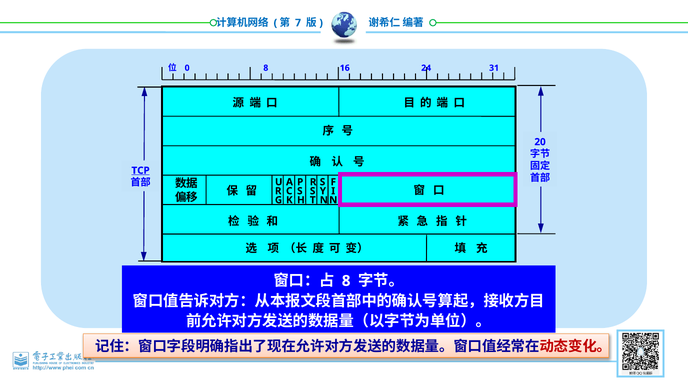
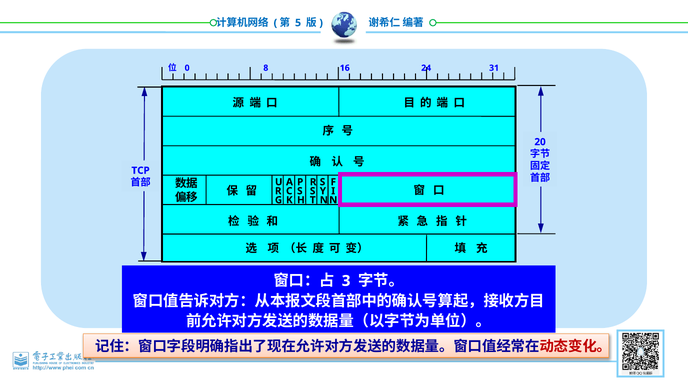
7: 7 -> 5
TCP underline: present -> none
8 at (346, 281): 8 -> 3
